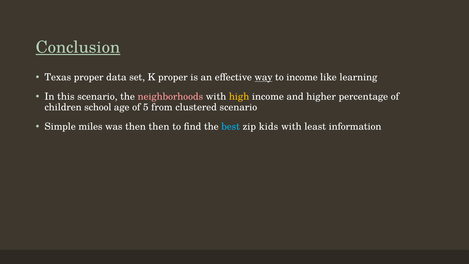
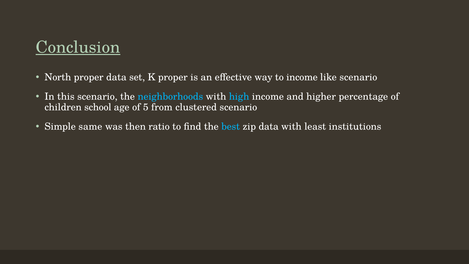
Texas: Texas -> North
way underline: present -> none
like learning: learning -> scenario
neighborhoods colour: pink -> light blue
high colour: yellow -> light blue
miles: miles -> same
then then: then -> ratio
zip kids: kids -> data
information: information -> institutions
